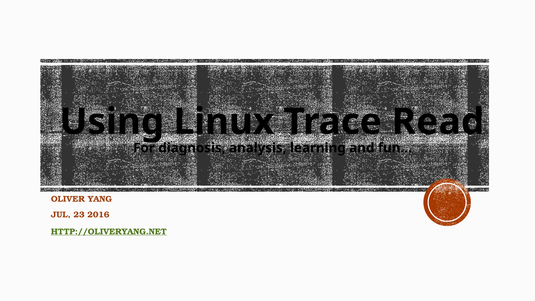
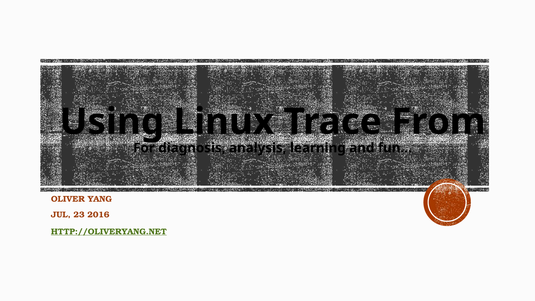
Read: Read -> From
